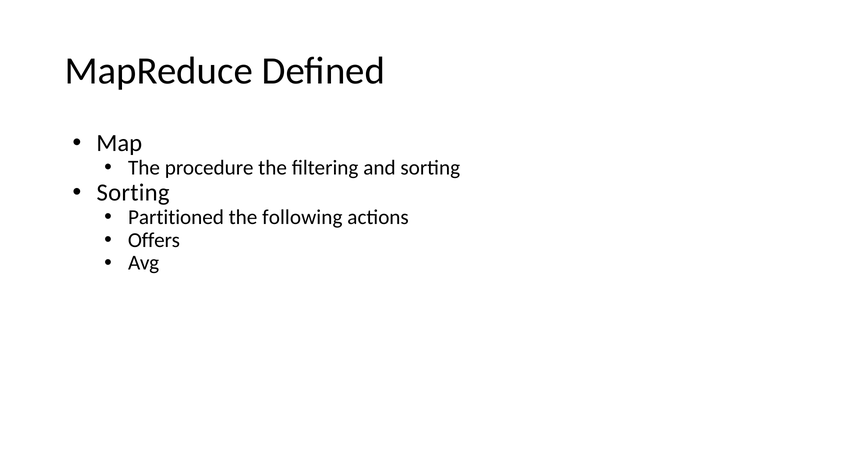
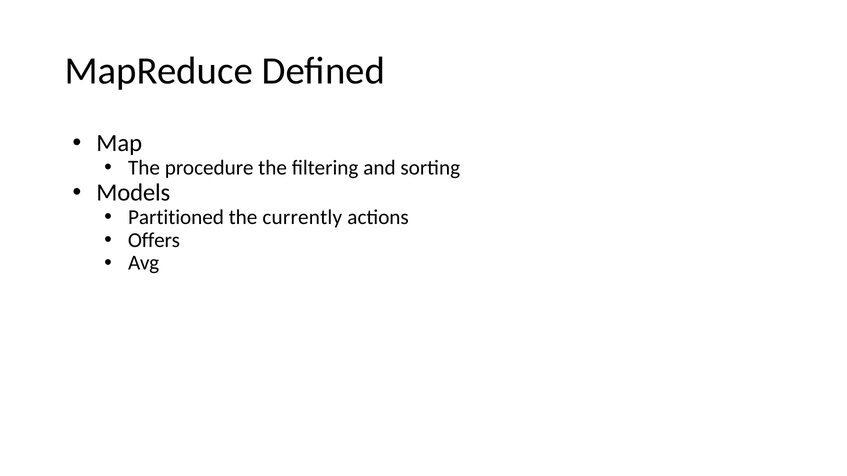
Sorting at (133, 193): Sorting -> Models
following: following -> currently
